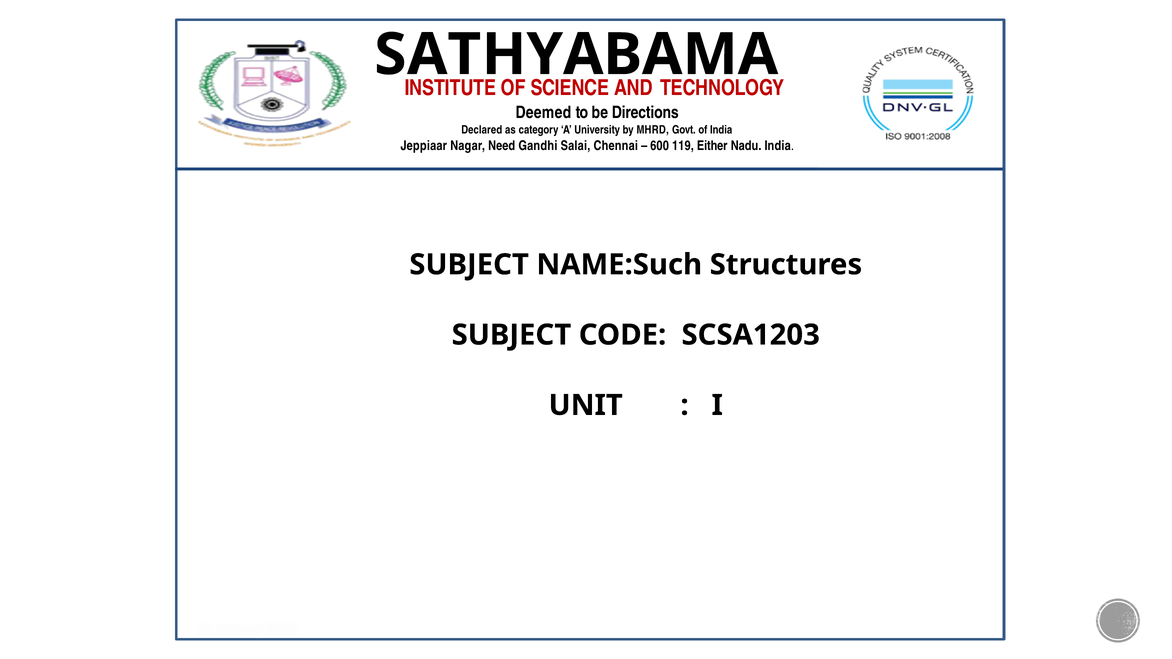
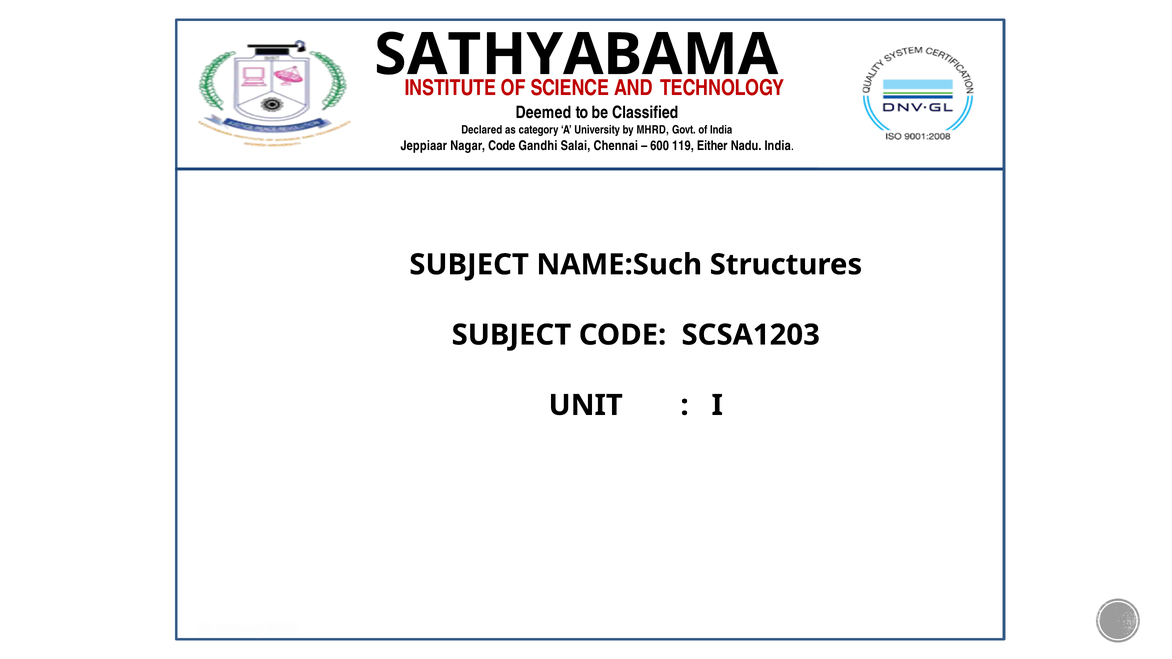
Directions: Directions -> Classified
Nagar Need: Need -> Code
